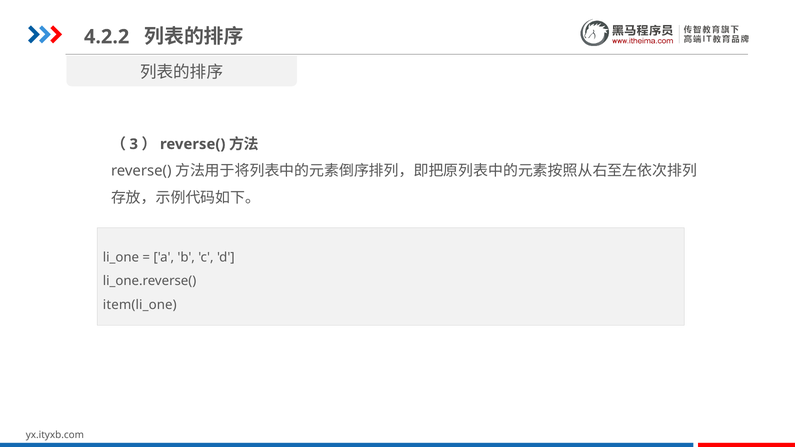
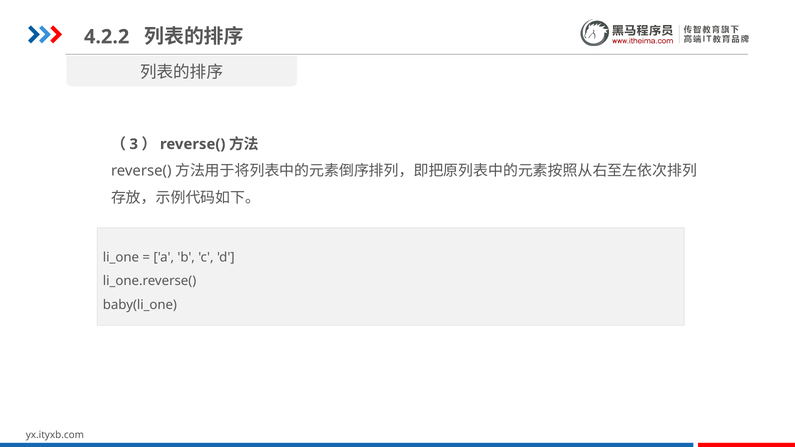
item(li_one: item(li_one -> baby(li_one
